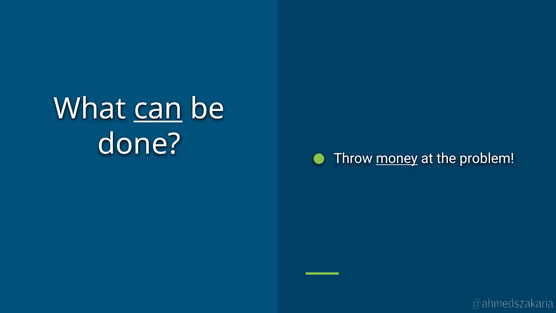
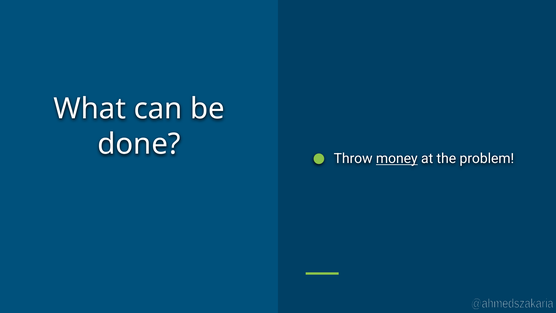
can underline: present -> none
